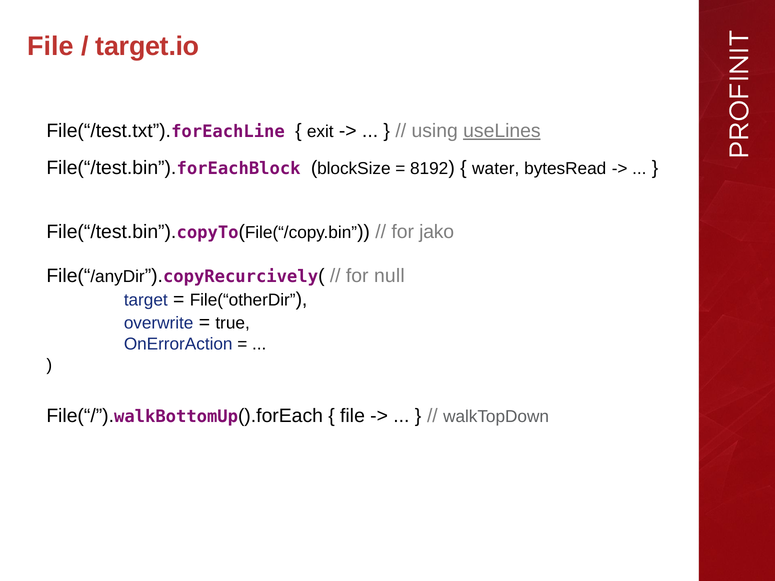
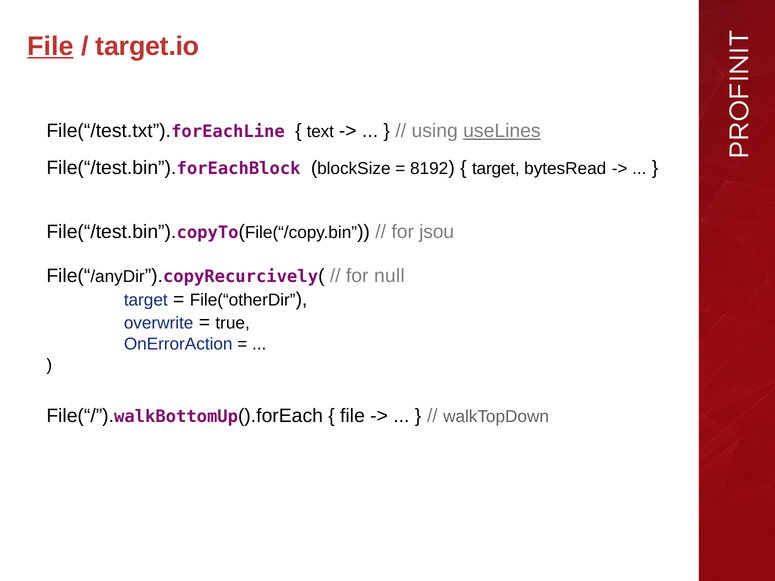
File at (51, 46) underline: none -> present
exit: exit -> text
water at (496, 169): water -> target
jako: jako -> jsou
